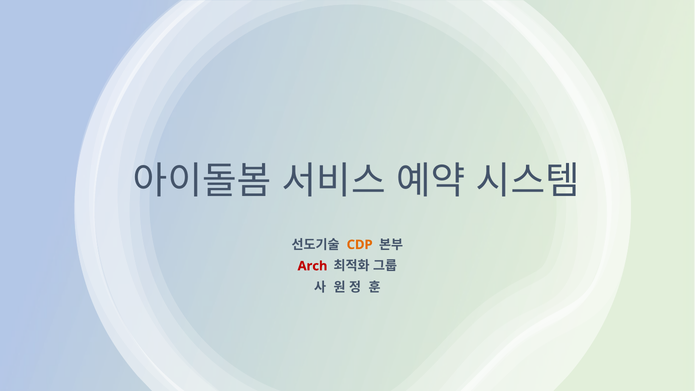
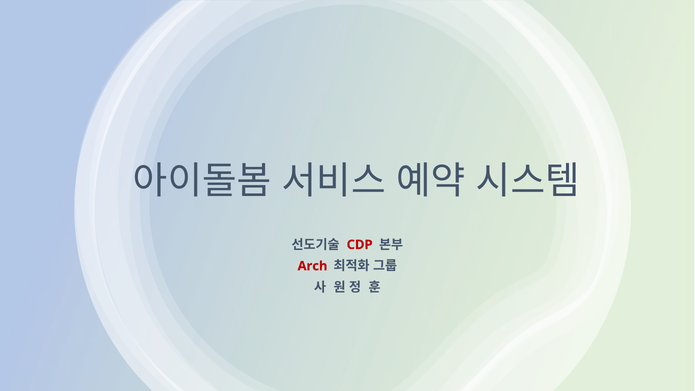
CDP colour: orange -> red
